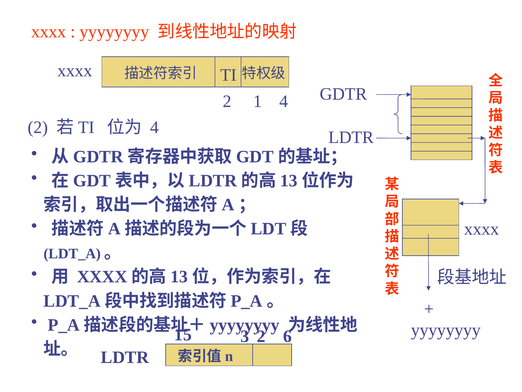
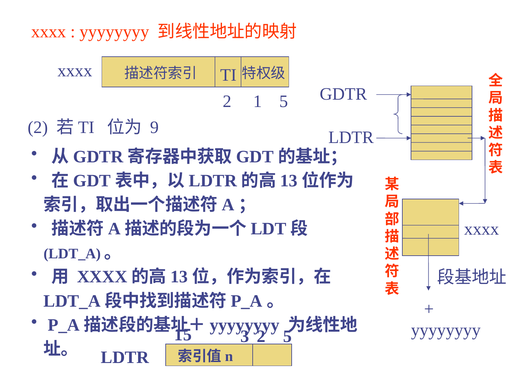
1 4: 4 -> 5
4 at (154, 127): 4 -> 9
6 at (287, 336): 6 -> 5
